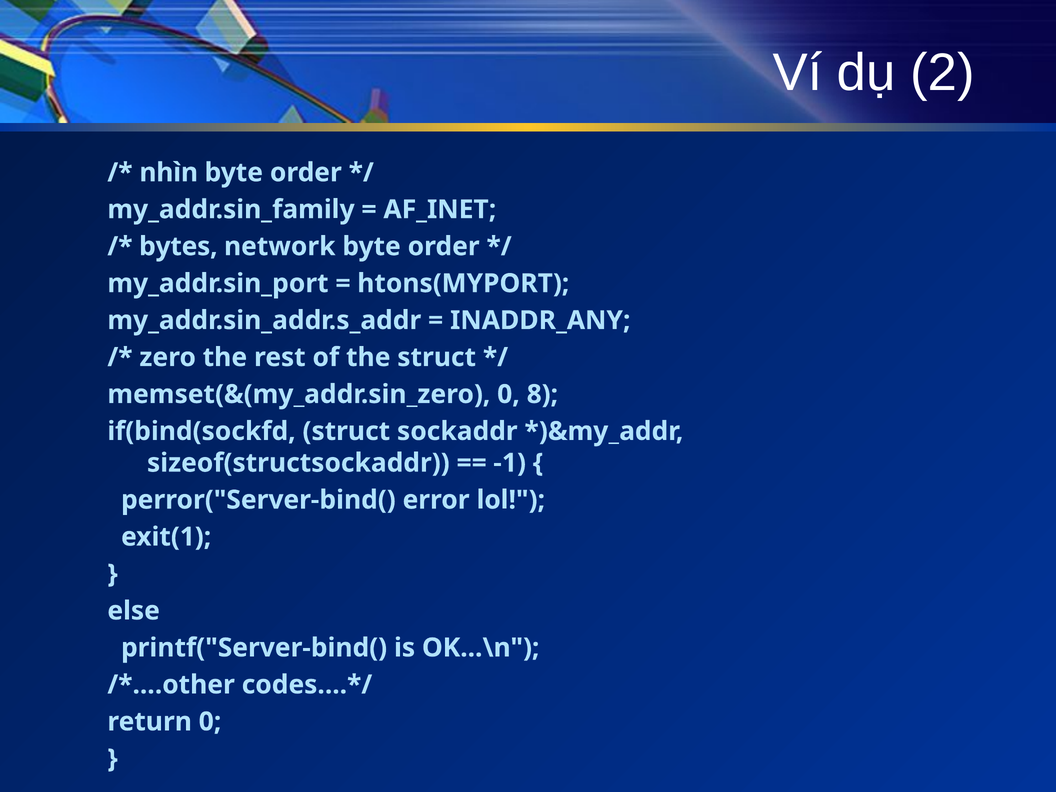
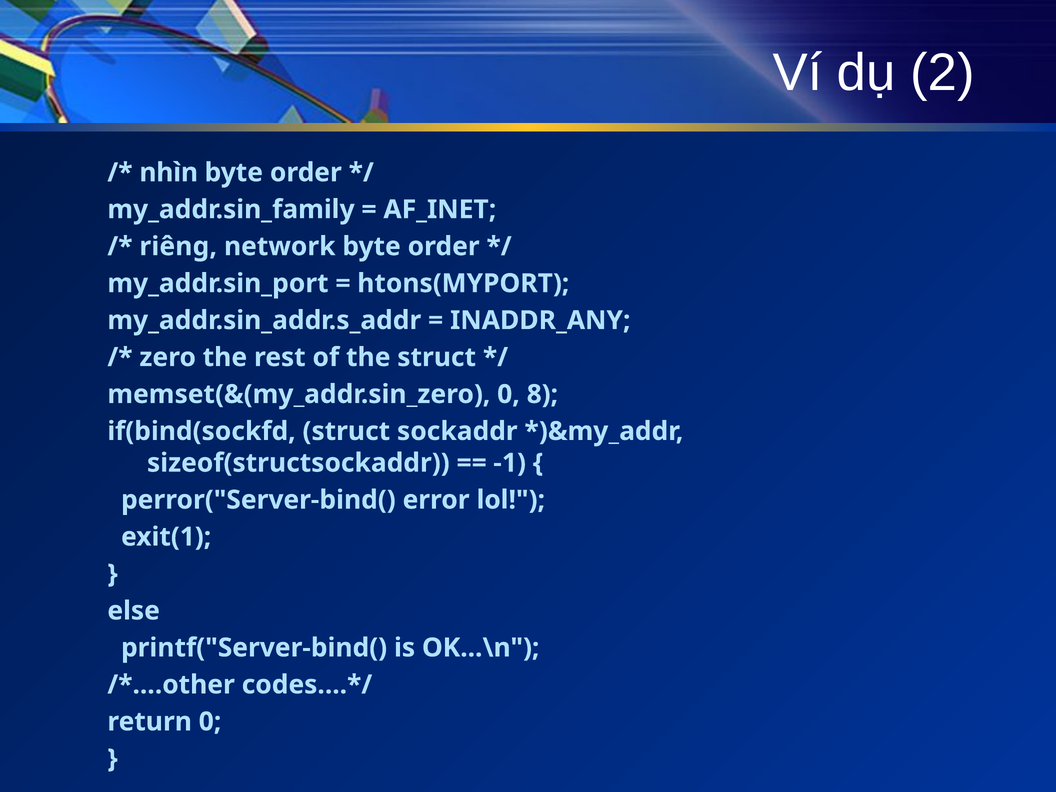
bytes: bytes -> riêng
